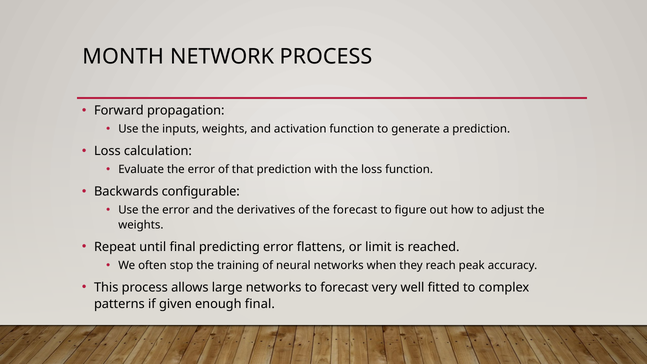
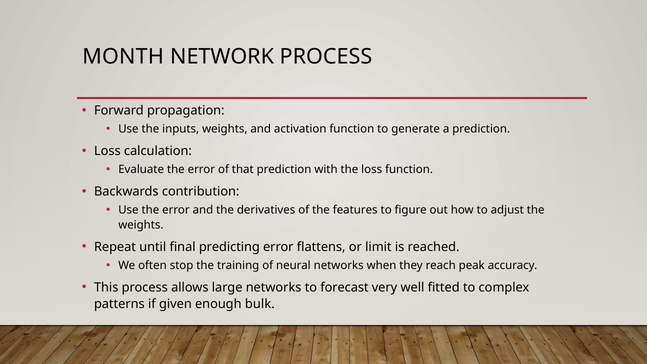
configurable: configurable -> contribution
the forecast: forecast -> features
enough final: final -> bulk
